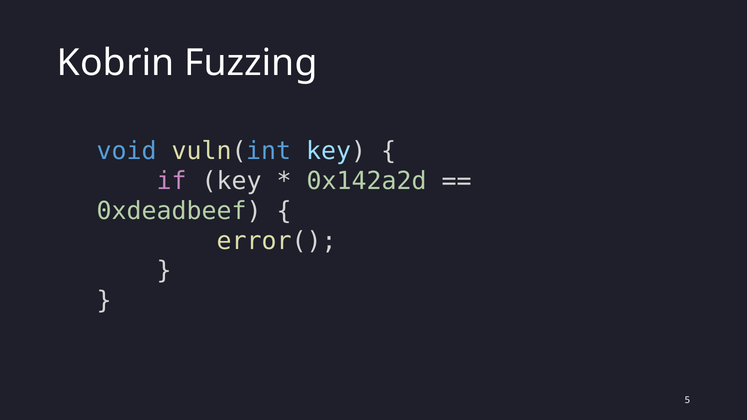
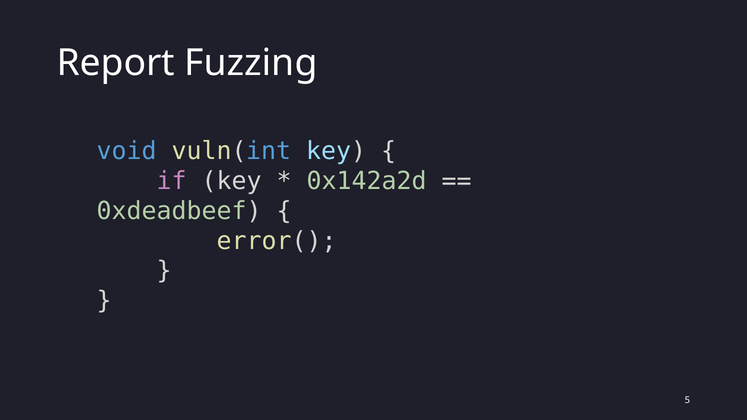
Kobrin: Kobrin -> Report
